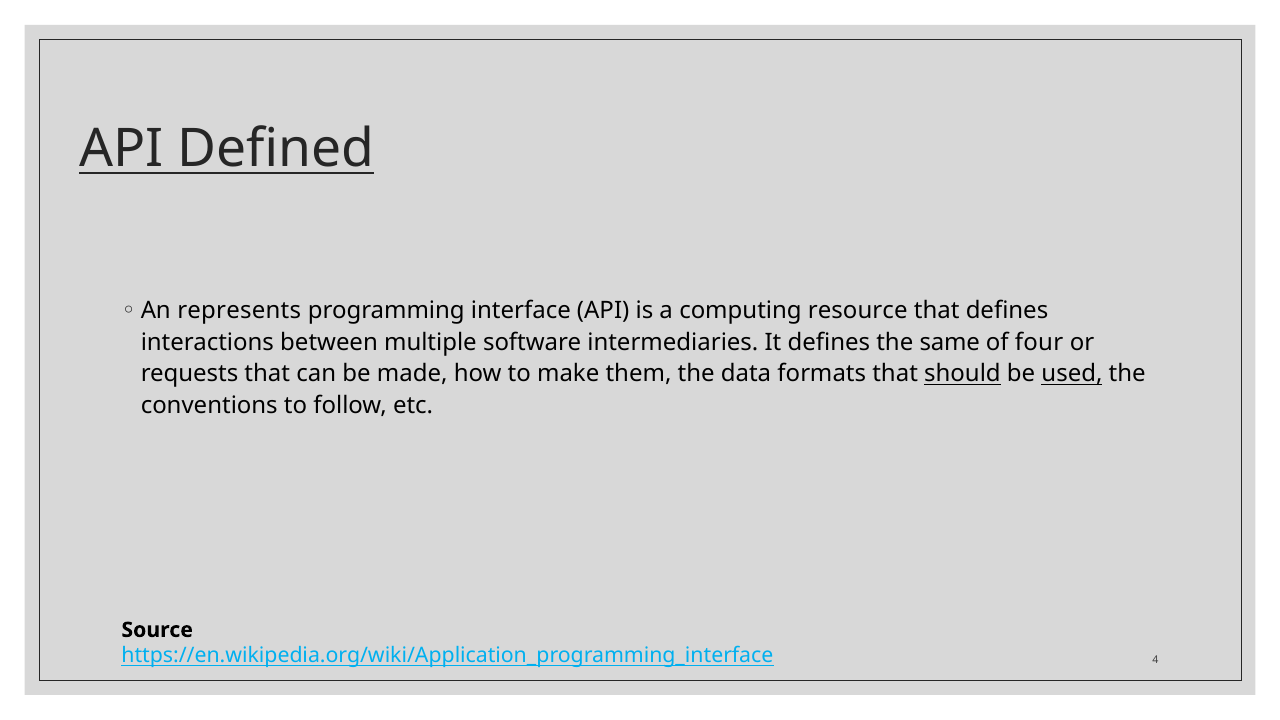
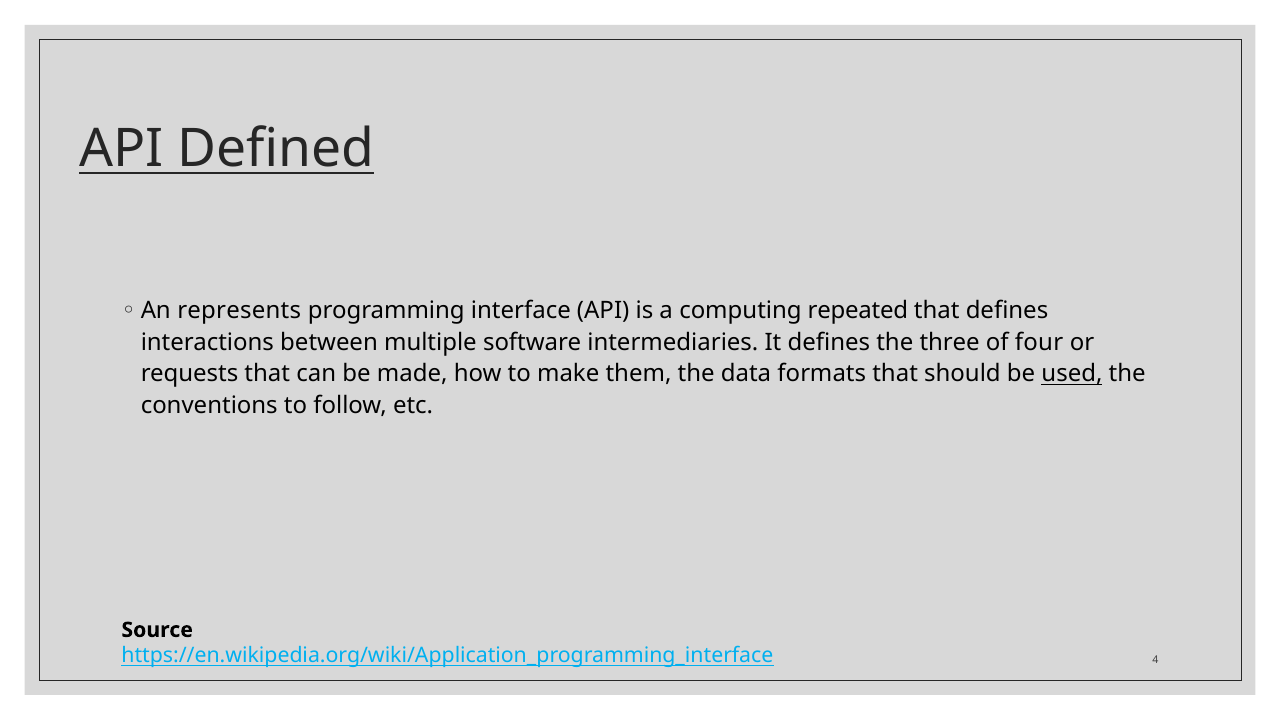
resource: resource -> repeated
same: same -> three
should underline: present -> none
